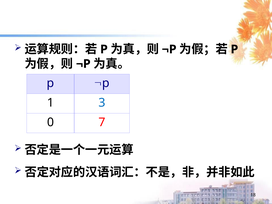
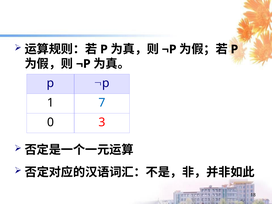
3: 3 -> 7
7: 7 -> 3
